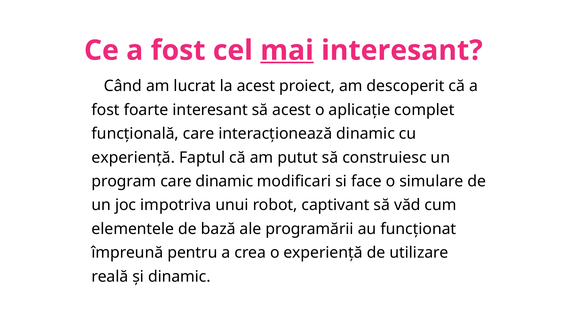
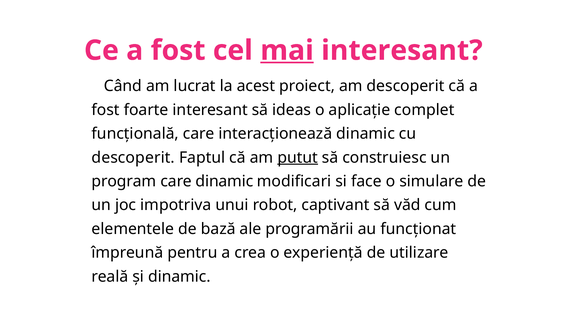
să acest: acest -> ideas
experiență at (133, 157): experiență -> descoperit
putut underline: none -> present
